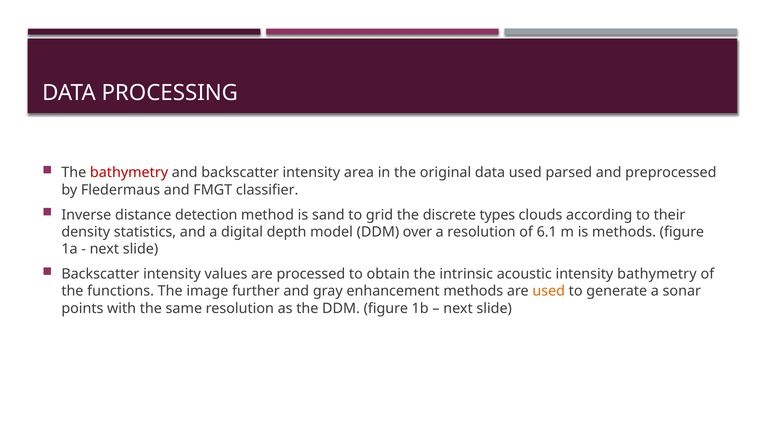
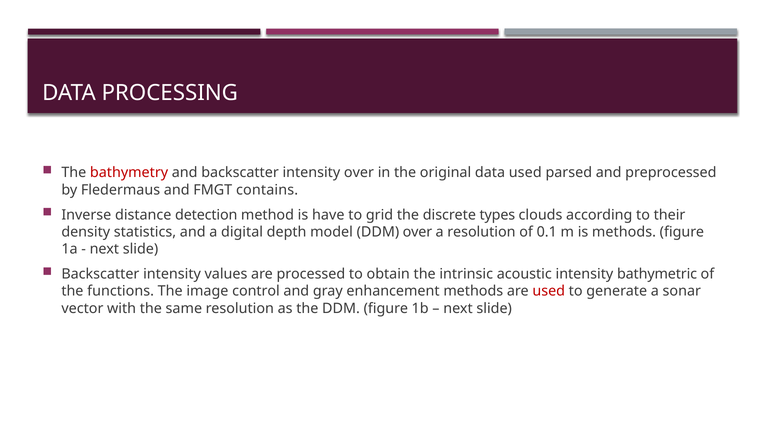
intensity area: area -> over
classifier: classifier -> contains
sand: sand -> have
6.1: 6.1 -> 0.1
intensity bathymetry: bathymetry -> bathymetric
further: further -> control
used at (549, 291) colour: orange -> red
points: points -> vector
